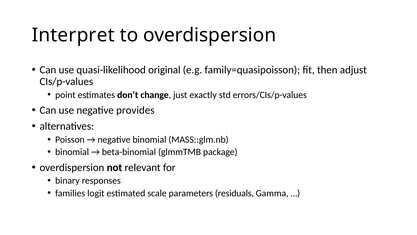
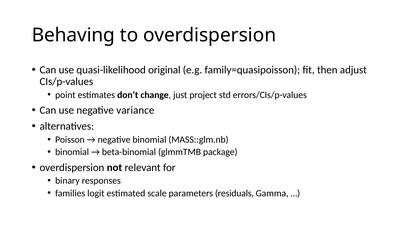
Interpret: Interpret -> Behaving
exactly: exactly -> project
provides: provides -> variance
